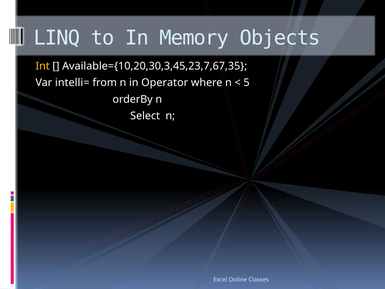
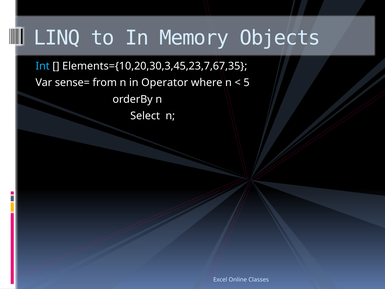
Int colour: yellow -> light blue
Available={10,20,30,3,45,23,7,67,35: Available={10,20,30,3,45,23,7,67,35 -> Elements={10,20,30,3,45,23,7,67,35
intelli=: intelli= -> sense=
